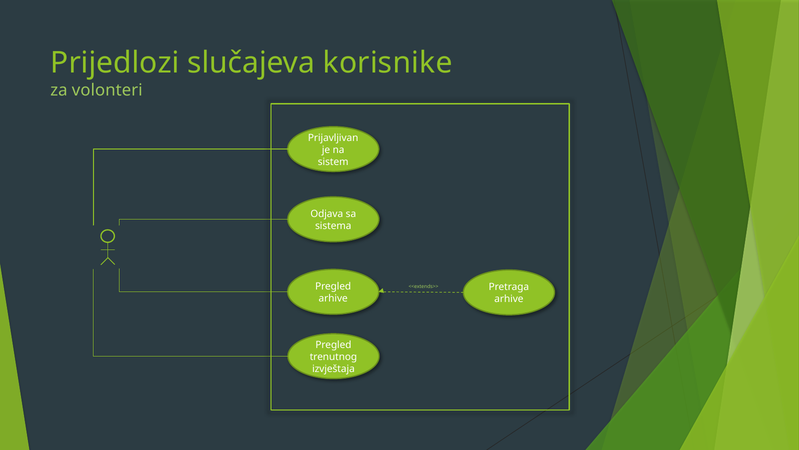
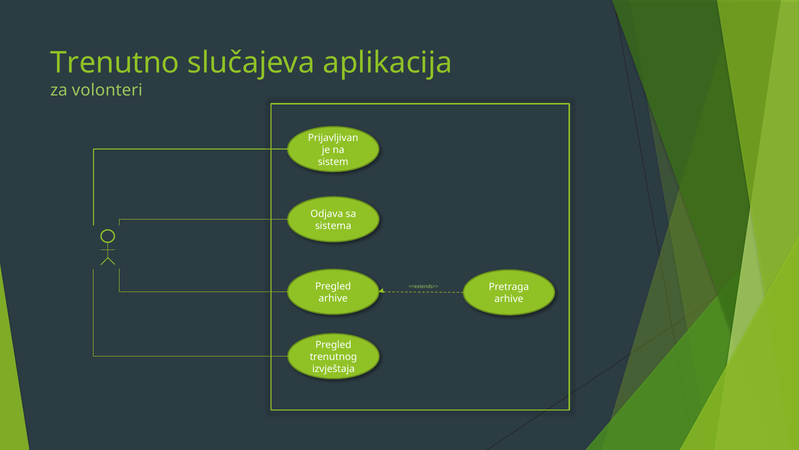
Prijedlozi: Prijedlozi -> Trenutno
korisnike: korisnike -> aplikacija
